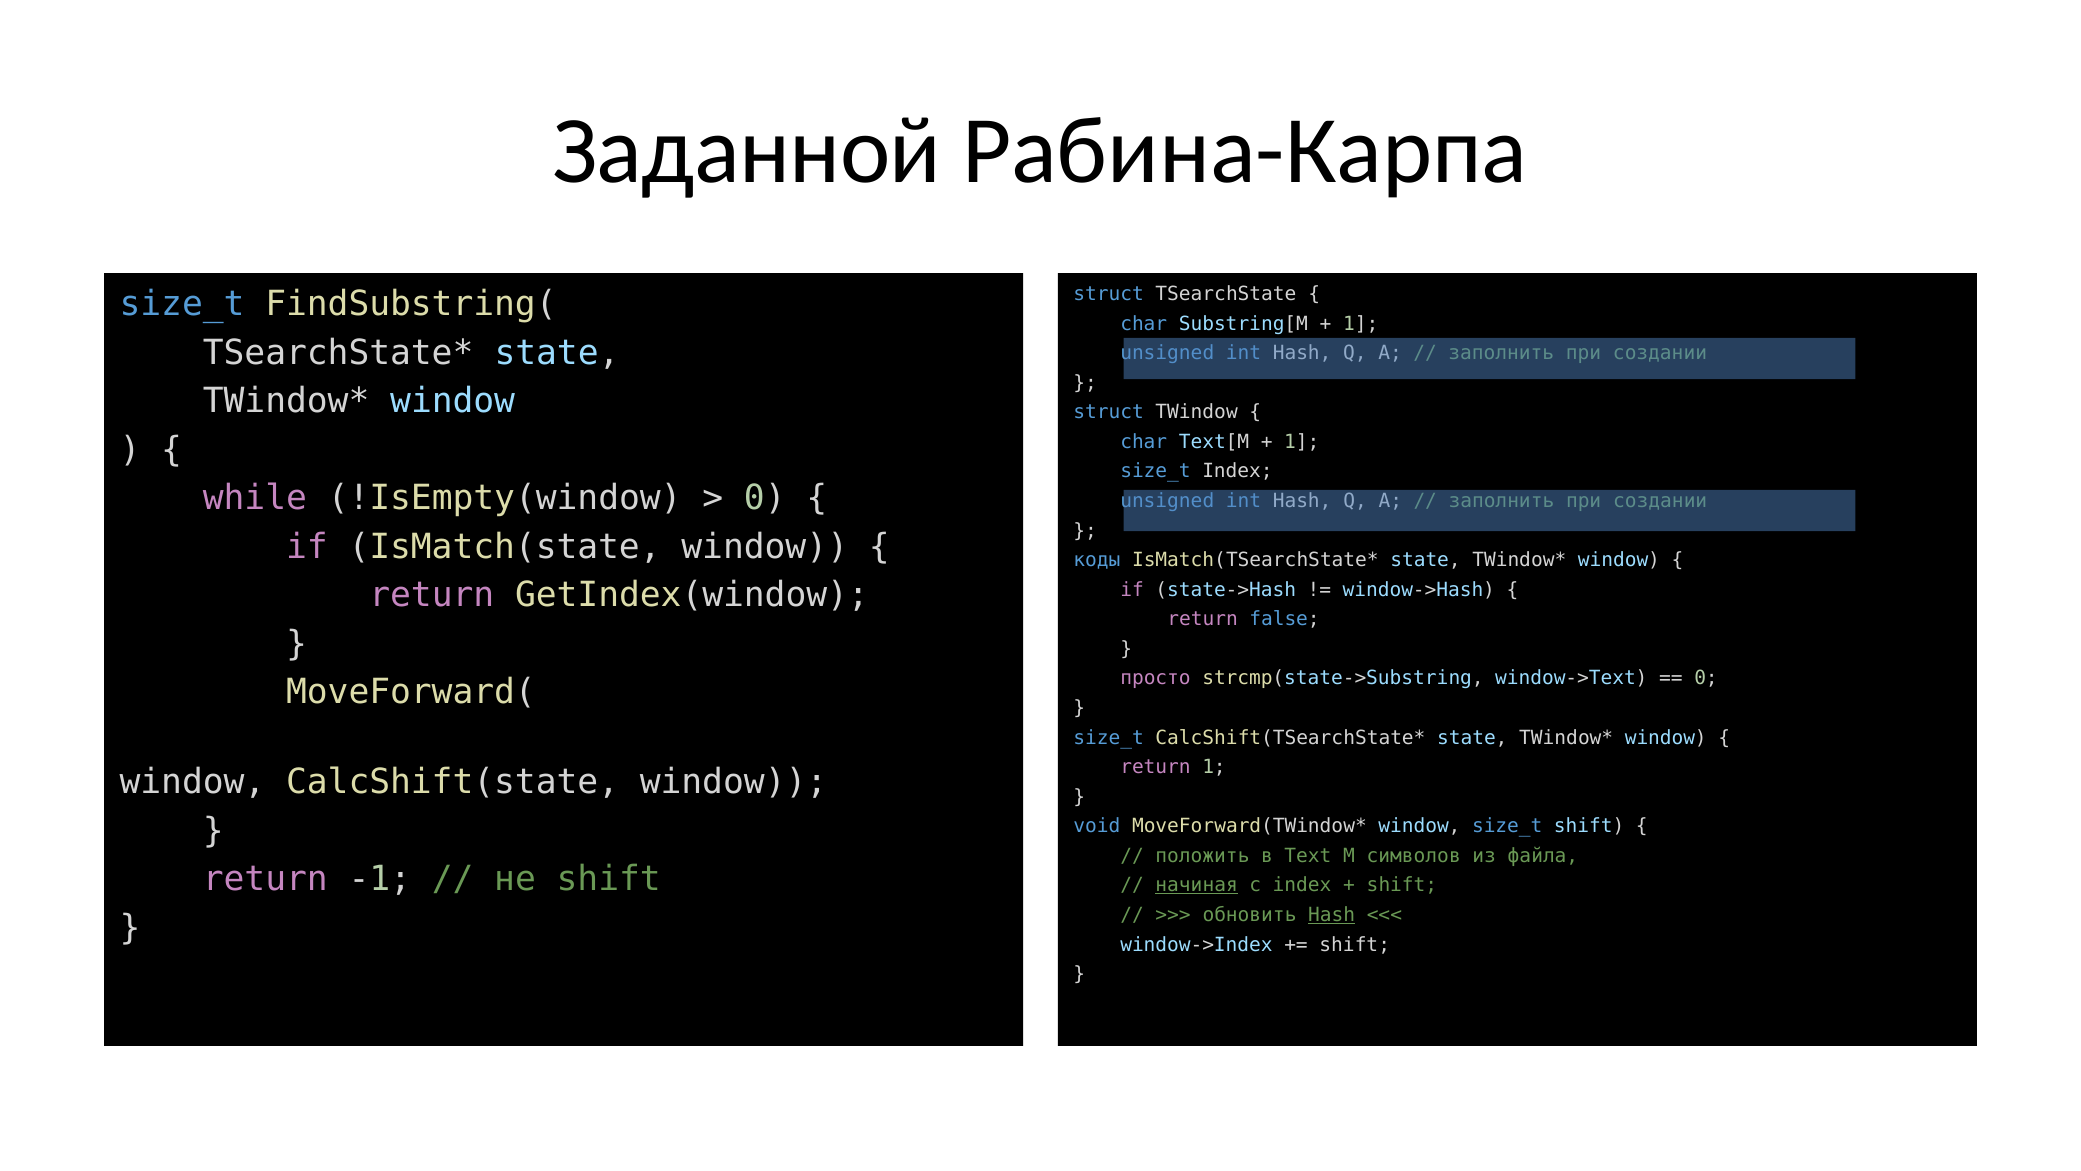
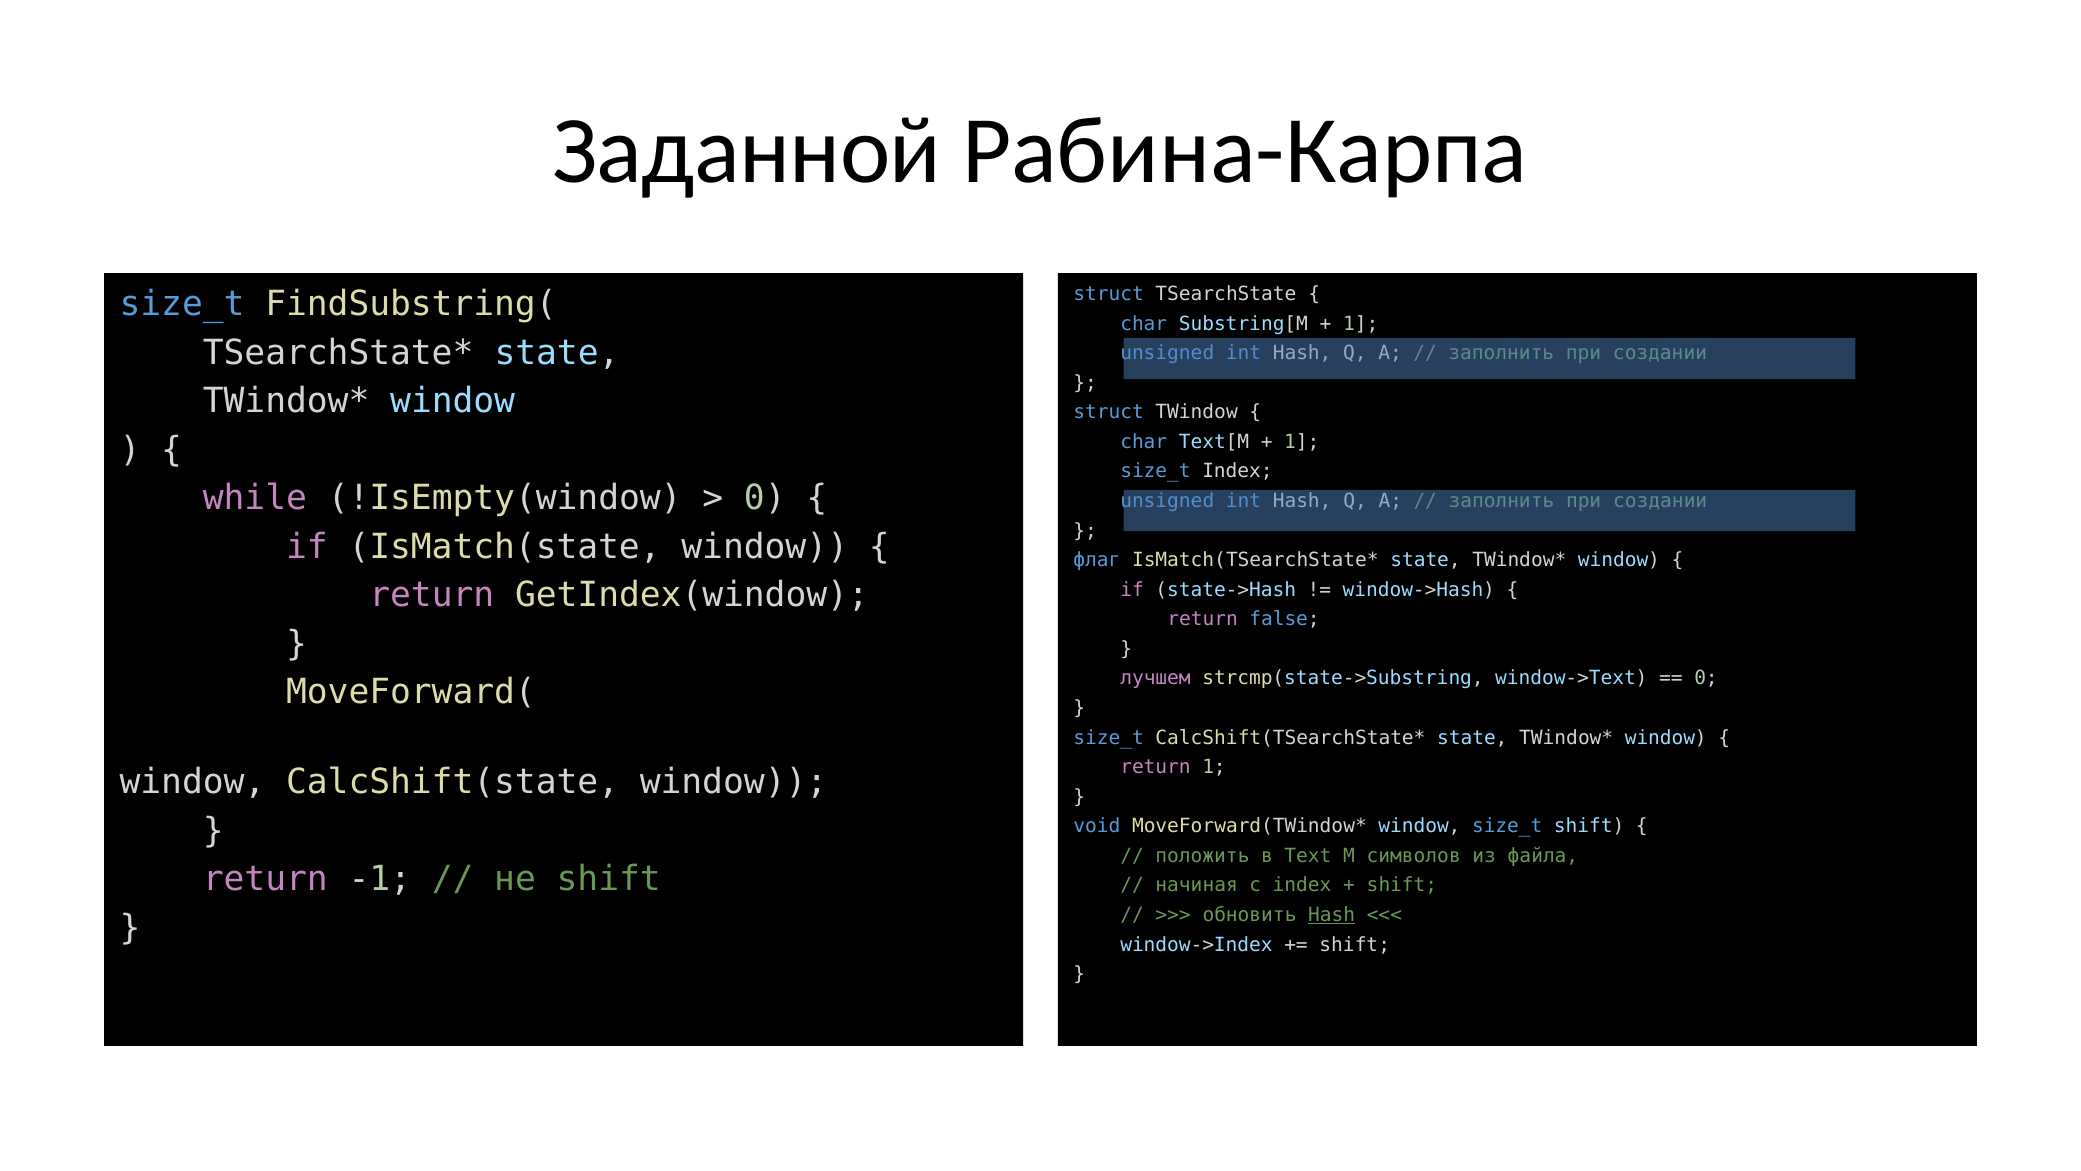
коды: коды -> флаг
просто: просто -> лучшем
начиная underline: present -> none
